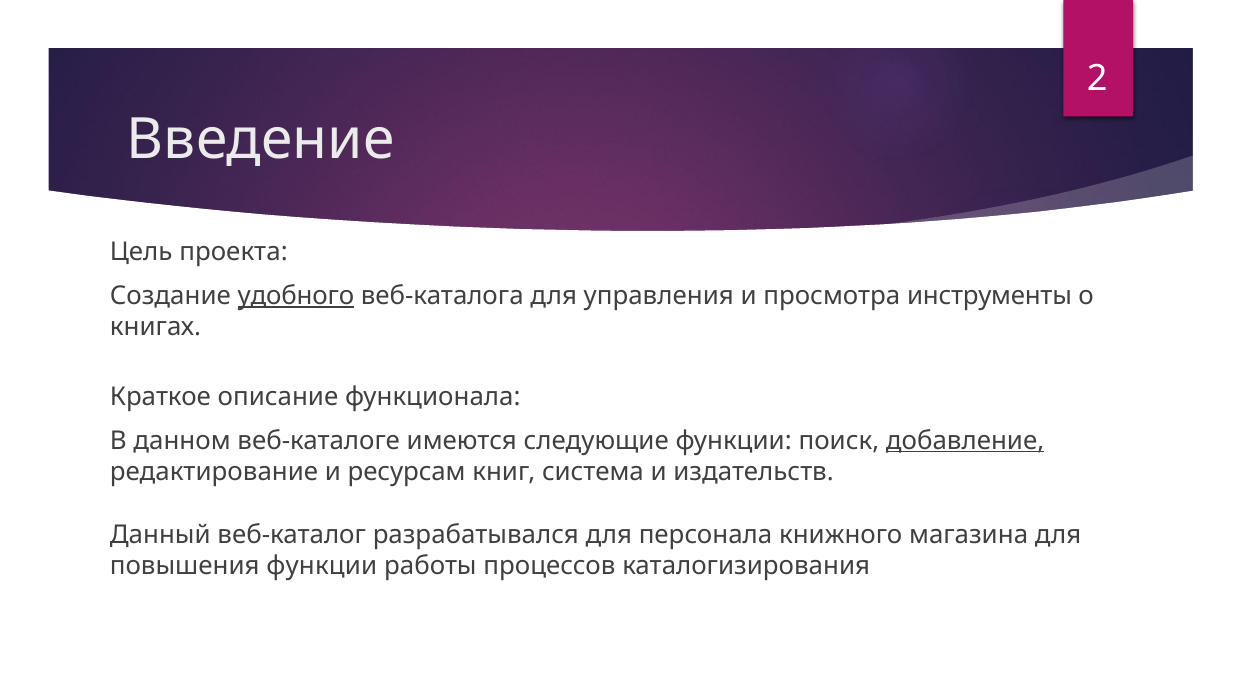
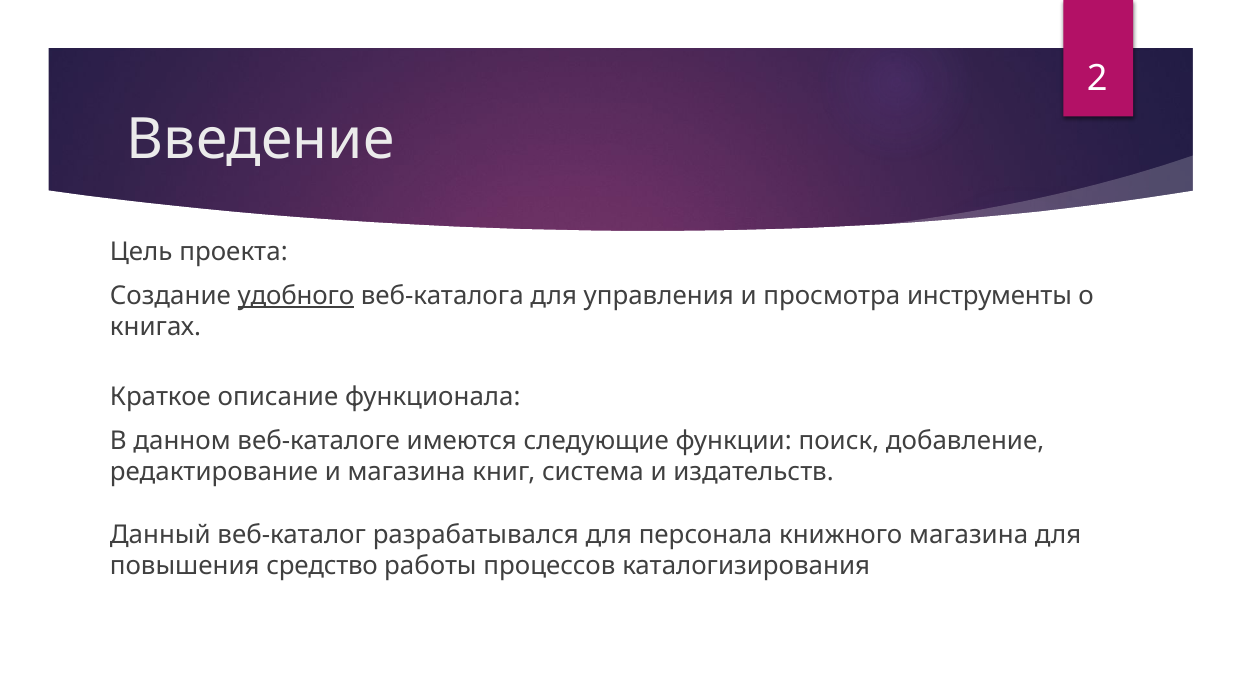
добавление underline: present -> none
и ресурсам: ресурсам -> магазина
повышения функции: функции -> средство
